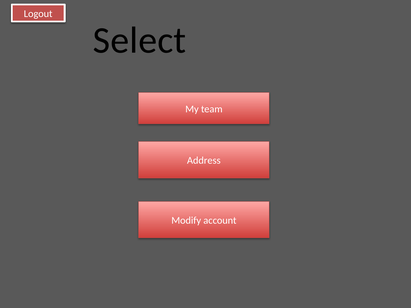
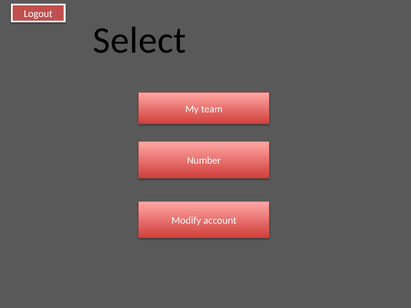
Address: Address -> Number
